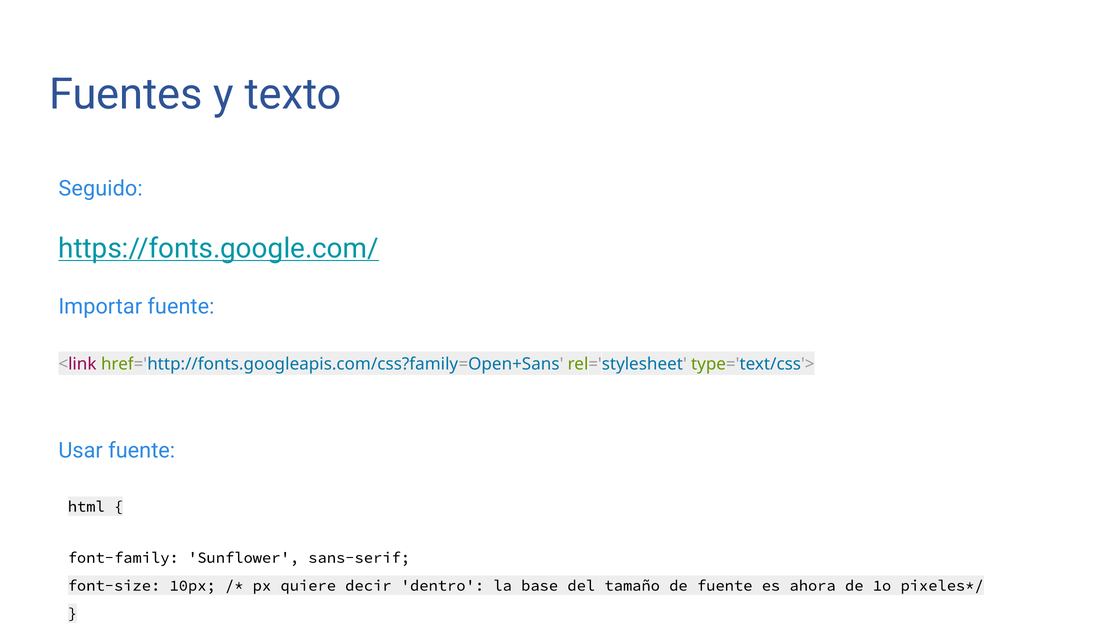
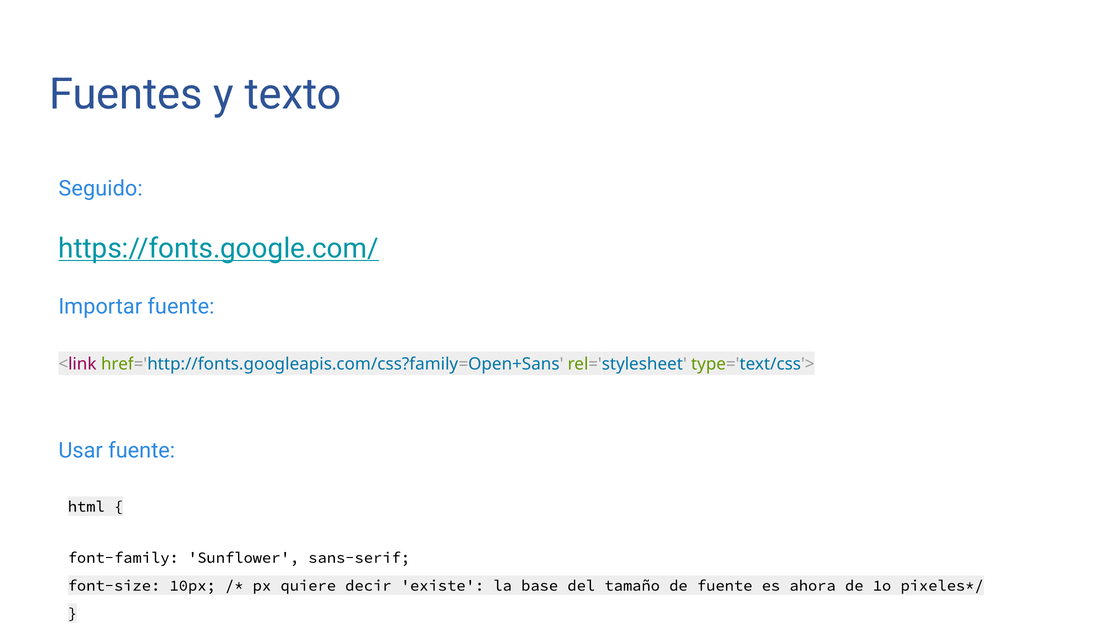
dentro: dentro -> existe
